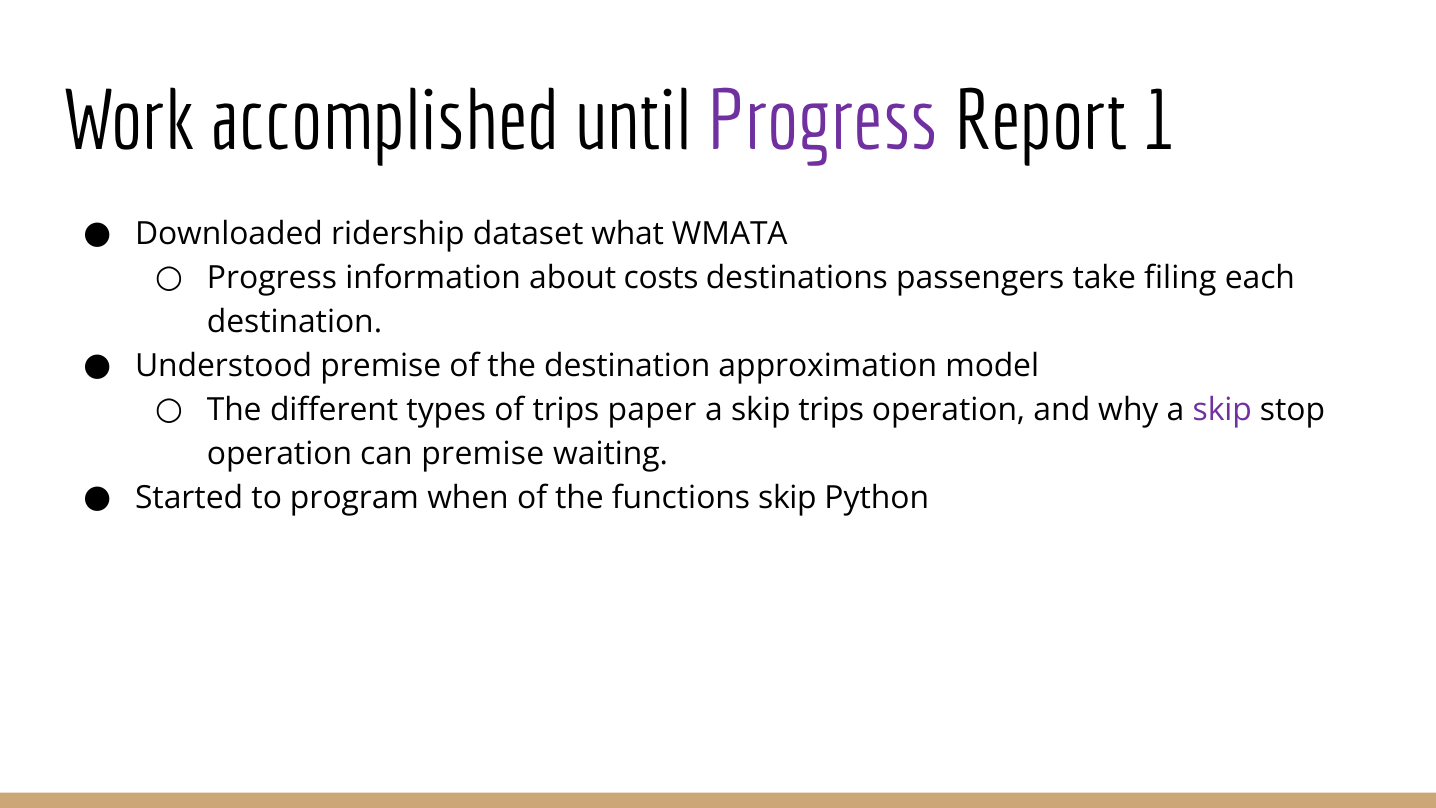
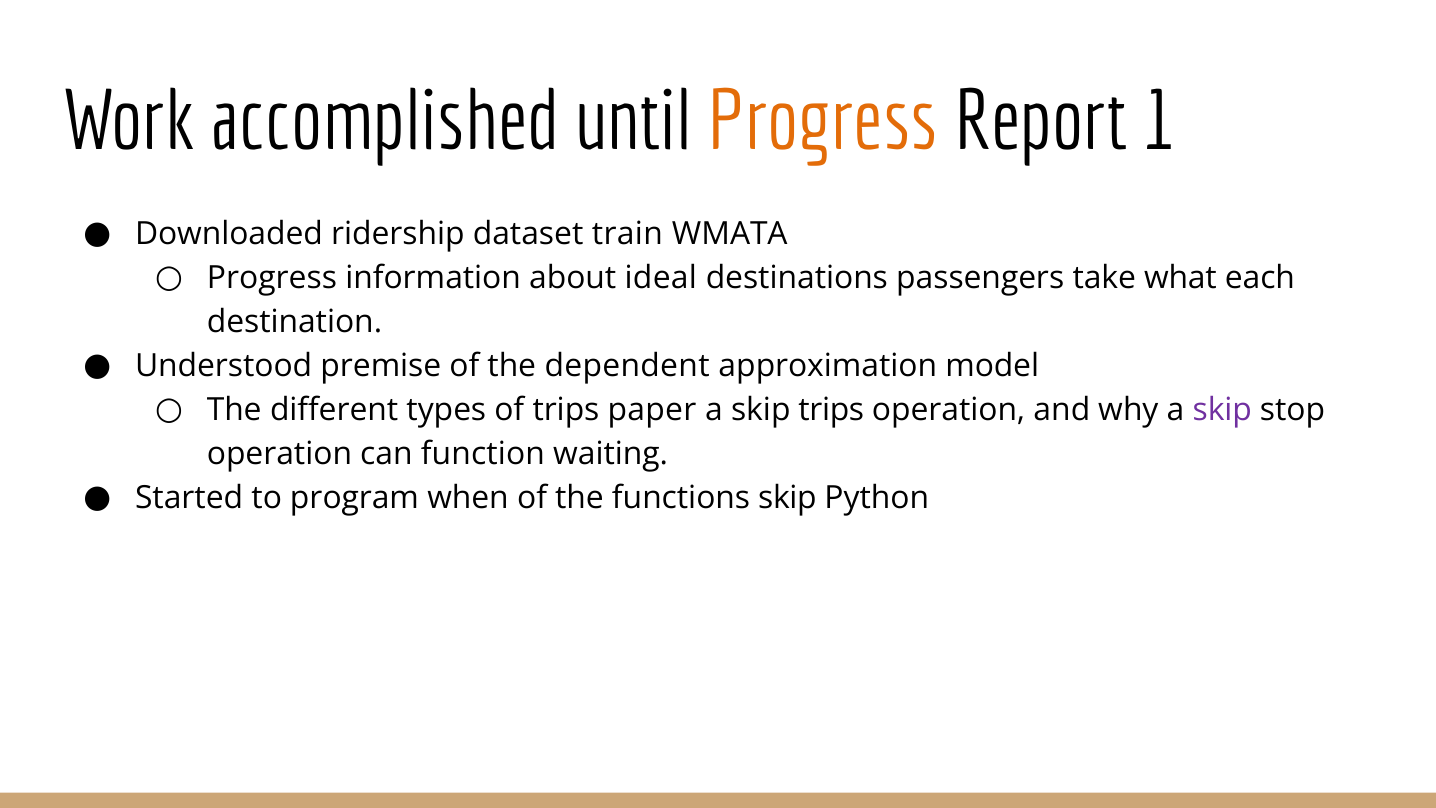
Progress at (823, 121) colour: purple -> orange
what: what -> train
costs: costs -> ideal
filing: filing -> what
the destination: destination -> dependent
can premise: premise -> function
